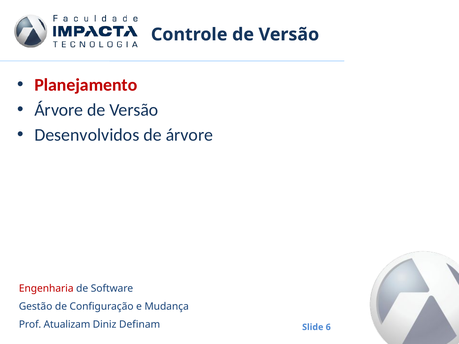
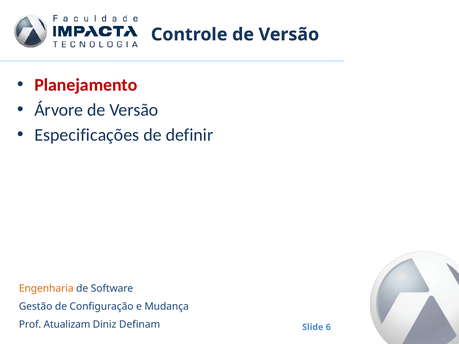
Desenvolvidos: Desenvolvidos -> Especificações
de árvore: árvore -> definir
Engenharia colour: red -> orange
